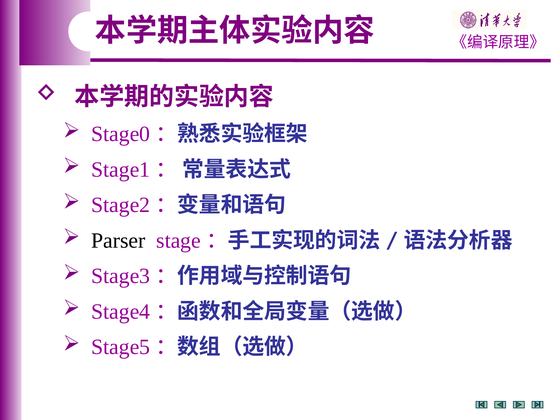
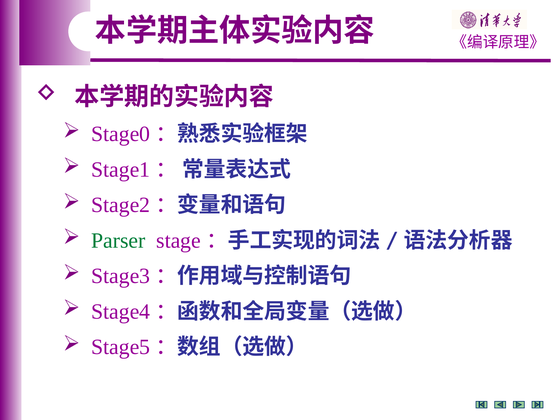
Parser colour: black -> green
